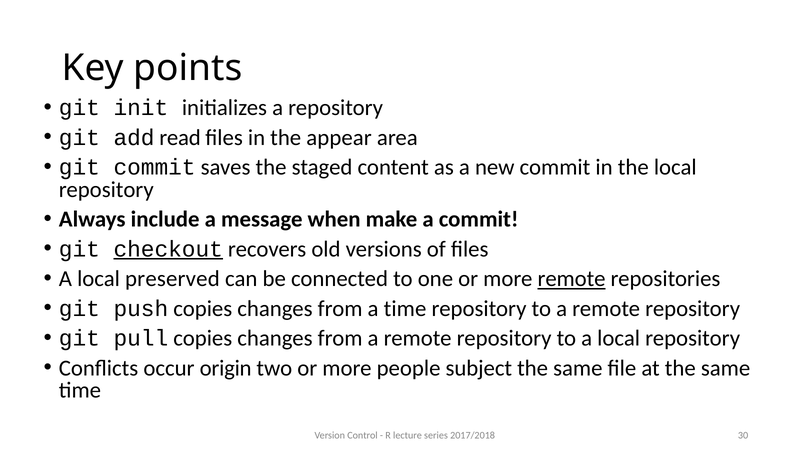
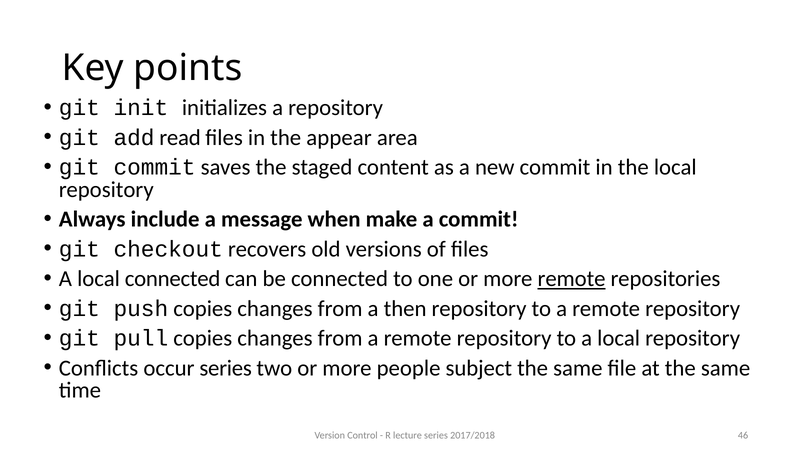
checkout underline: present -> none
local preserved: preserved -> connected
a time: time -> then
occur origin: origin -> series
30: 30 -> 46
